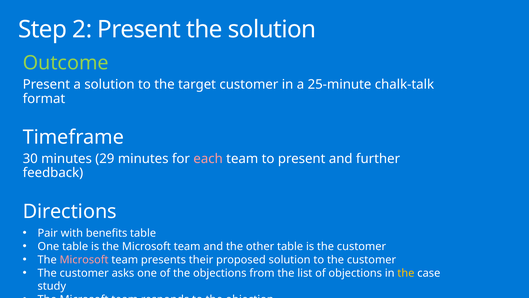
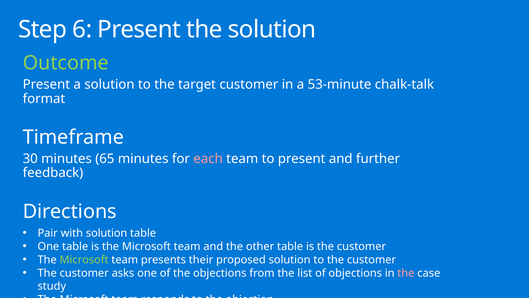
2: 2 -> 6
25-minute: 25-minute -> 53-minute
29: 29 -> 65
with benefits: benefits -> solution
Microsoft at (84, 259) colour: pink -> light green
the at (406, 273) colour: yellow -> pink
